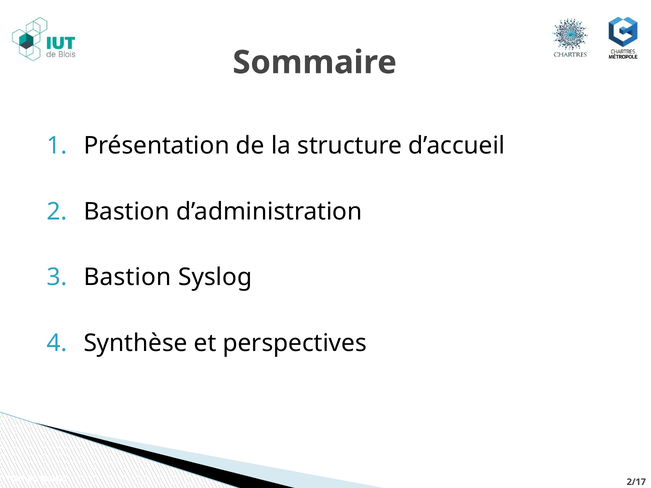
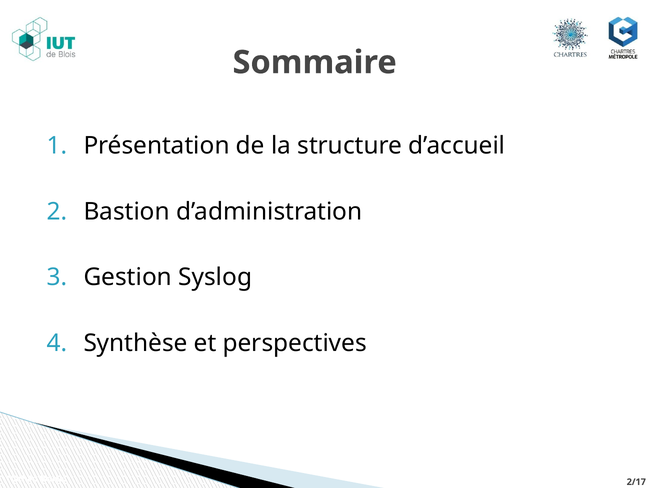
Bastion at (128, 278): Bastion -> Gestion
